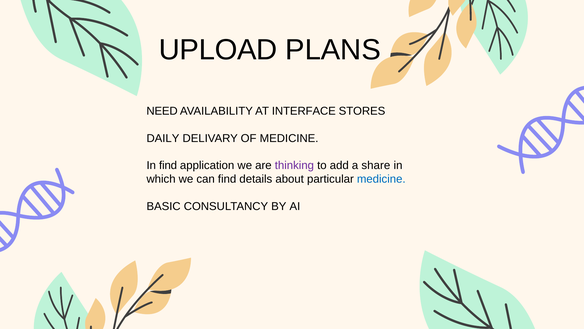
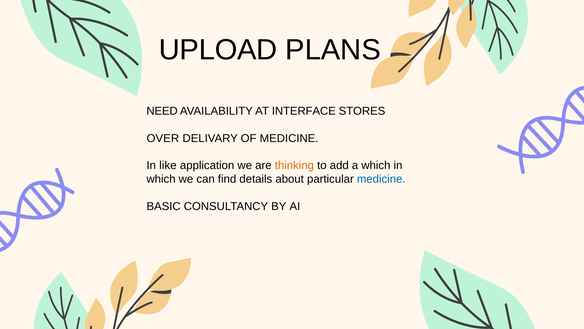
DAILY: DAILY -> OVER
In find: find -> like
thinking colour: purple -> orange
a share: share -> which
